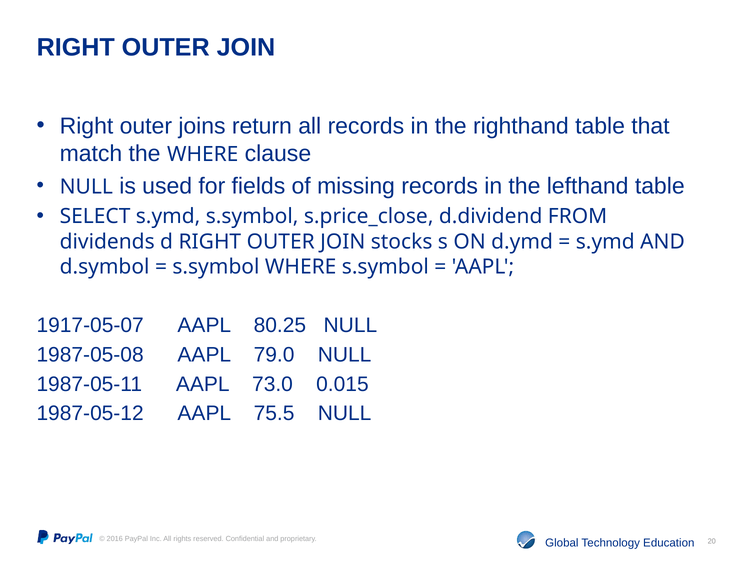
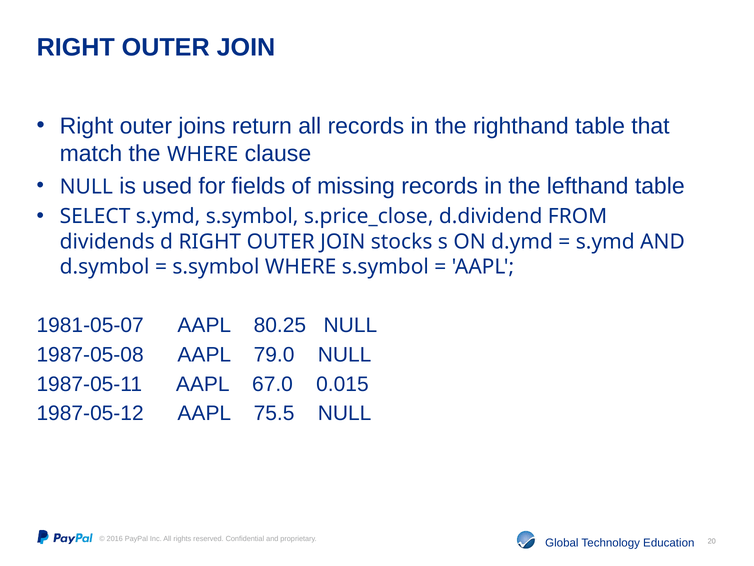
1917-05-07: 1917-05-07 -> 1981-05-07
73.0: 73.0 -> 67.0
